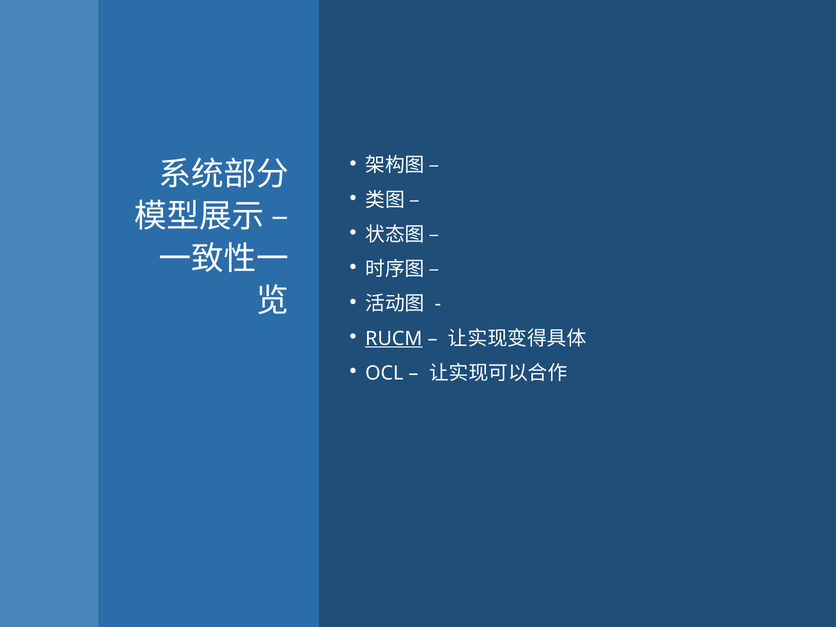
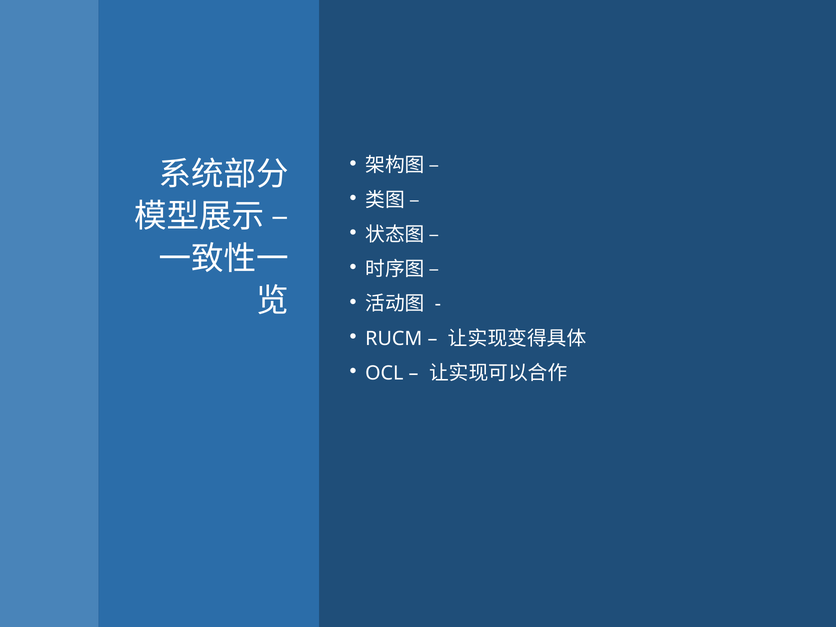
RUCM underline: present -> none
